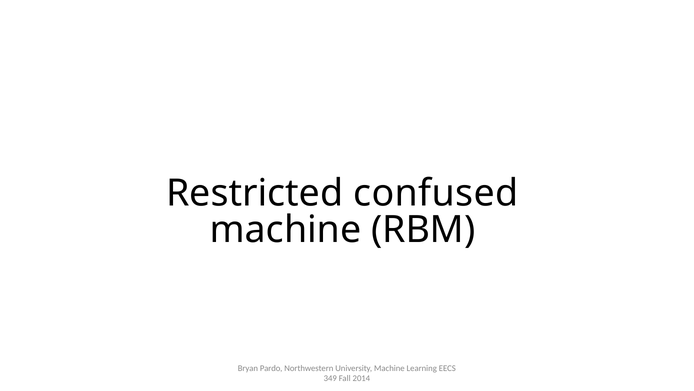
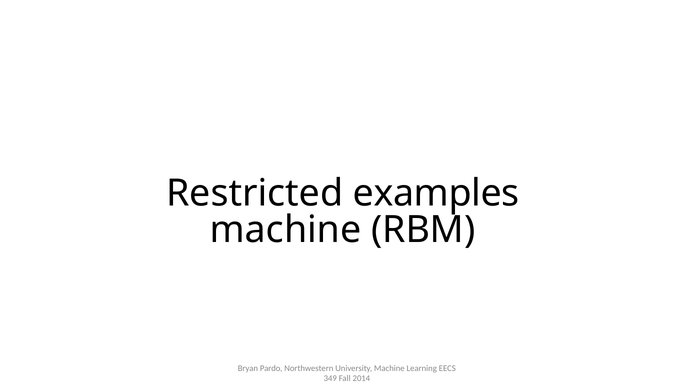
confused: confused -> examples
